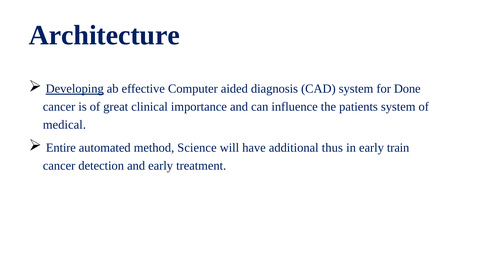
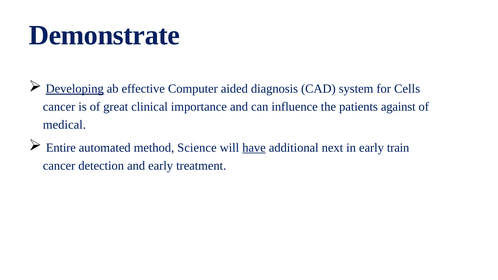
Architecture: Architecture -> Demonstrate
Done: Done -> Cells
patients system: system -> against
have underline: none -> present
thus: thus -> next
